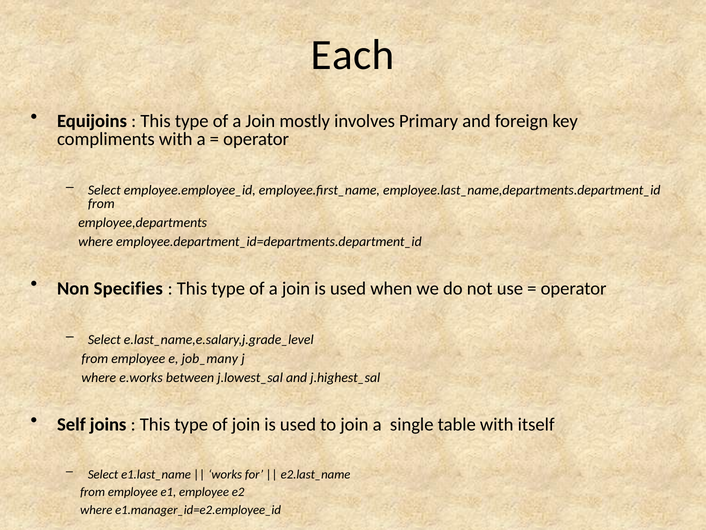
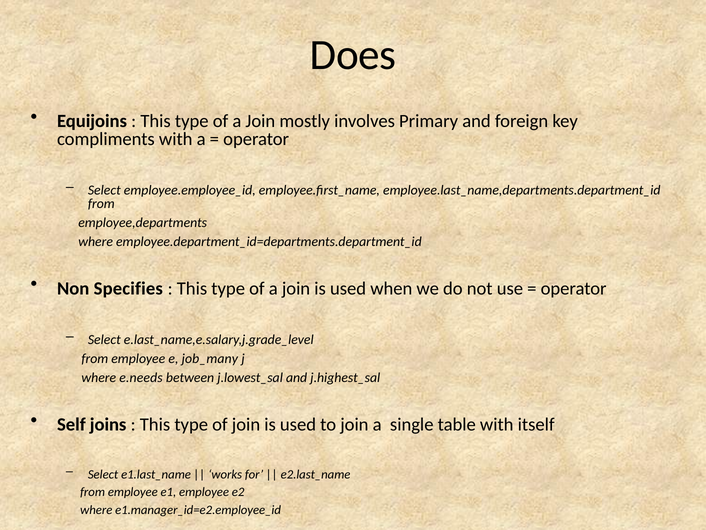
Each: Each -> Does
e.works: e.works -> e.needs
